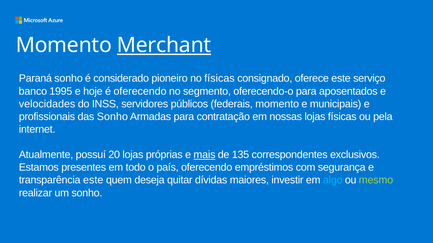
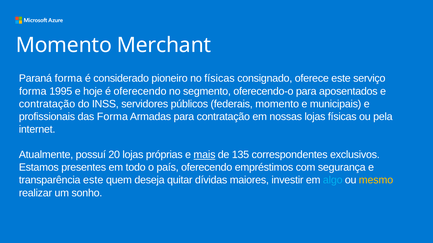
Merchant underline: present -> none
Paraná sonho: sonho -> forma
banco at (33, 91): banco -> forma
velocidades at (47, 104): velocidades -> contratação
das Sonho: Sonho -> Forma
mesmo colour: light green -> yellow
